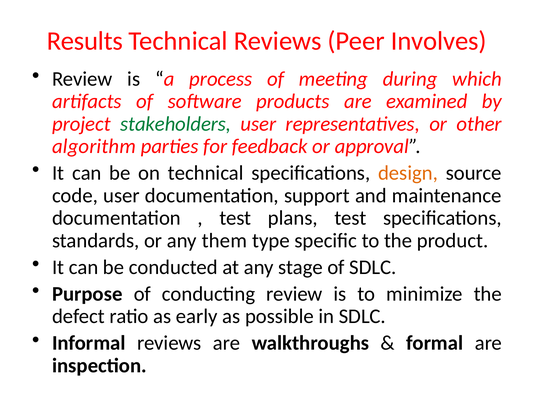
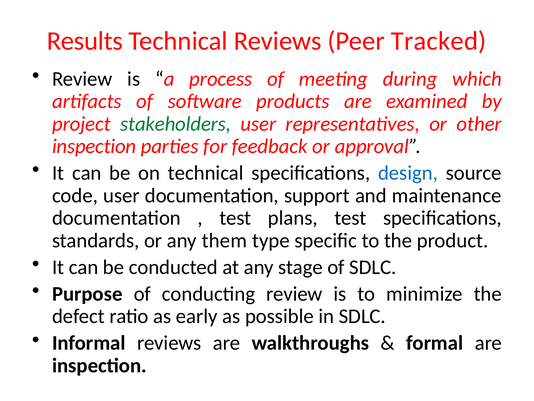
Involves: Involves -> Tracked
algorithm at (94, 146): algorithm -> inspection
design colour: orange -> blue
